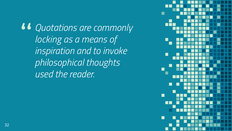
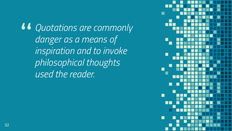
locking: locking -> danger
